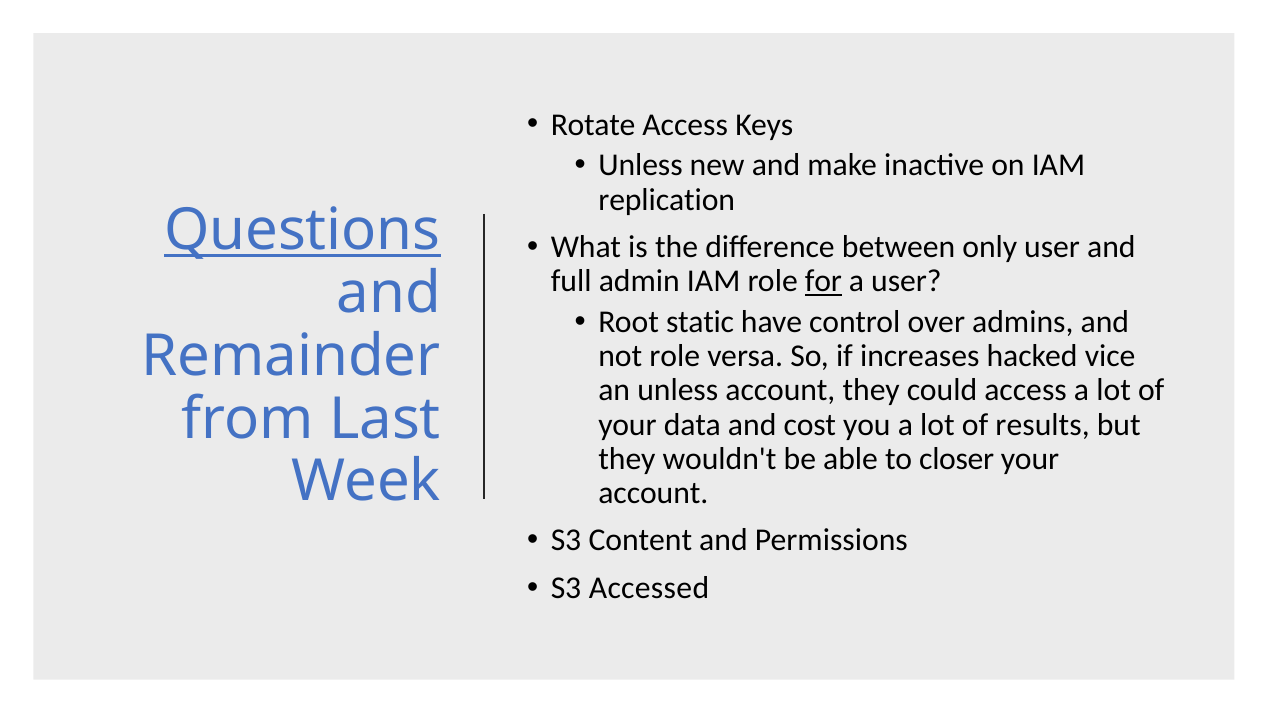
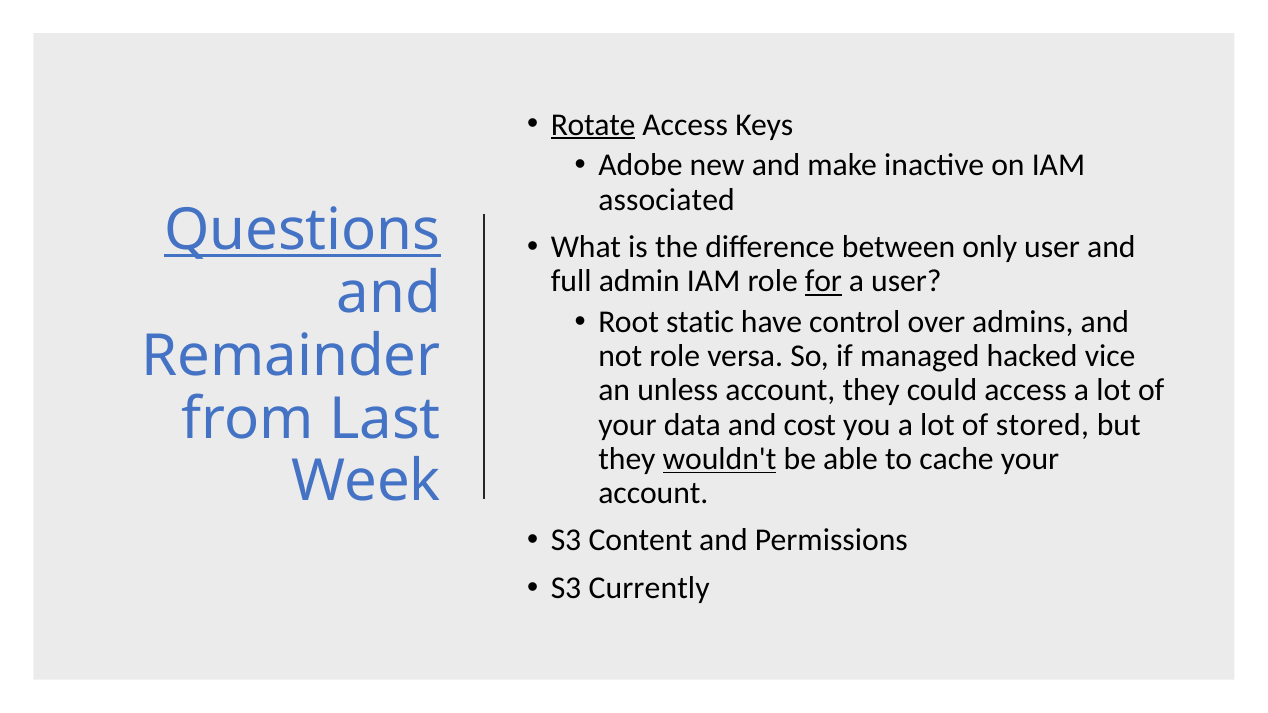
Rotate underline: none -> present
Unless at (640, 165): Unless -> Adobe
replication: replication -> associated
increases: increases -> managed
results: results -> stored
wouldn't underline: none -> present
closer: closer -> cache
Accessed: Accessed -> Currently
